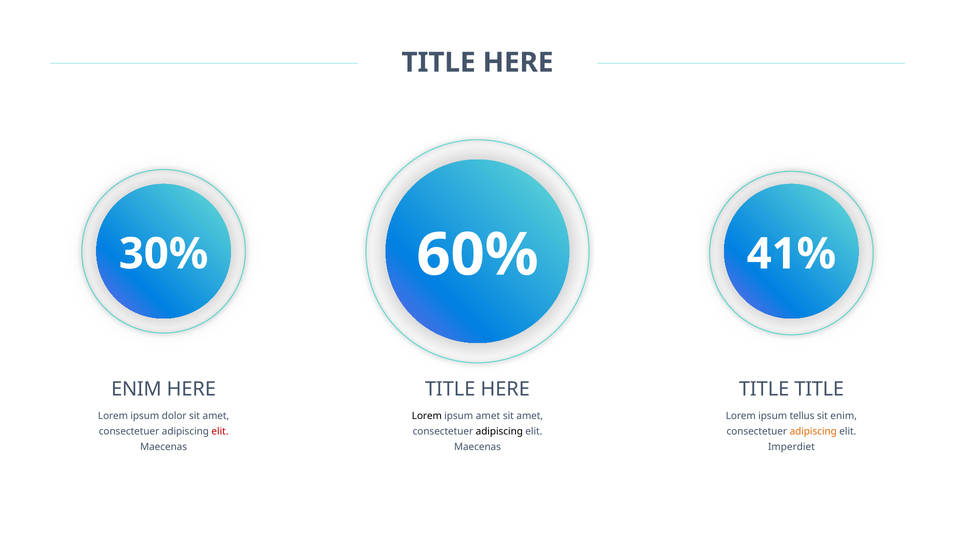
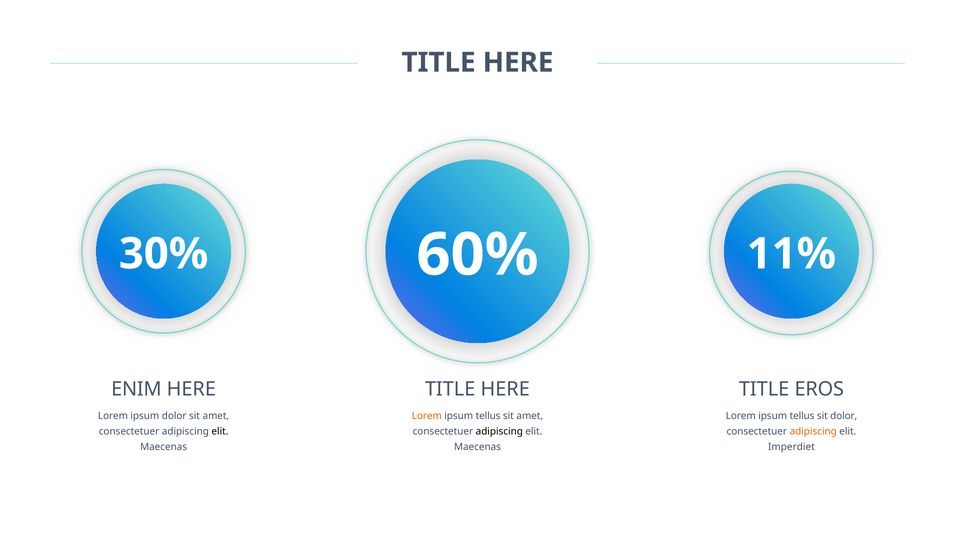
41%: 41% -> 11%
TITLE TITLE: TITLE -> EROS
Lorem at (427, 416) colour: black -> orange
amet at (488, 416): amet -> tellus
sit enim: enim -> dolor
elit at (220, 431) colour: red -> black
